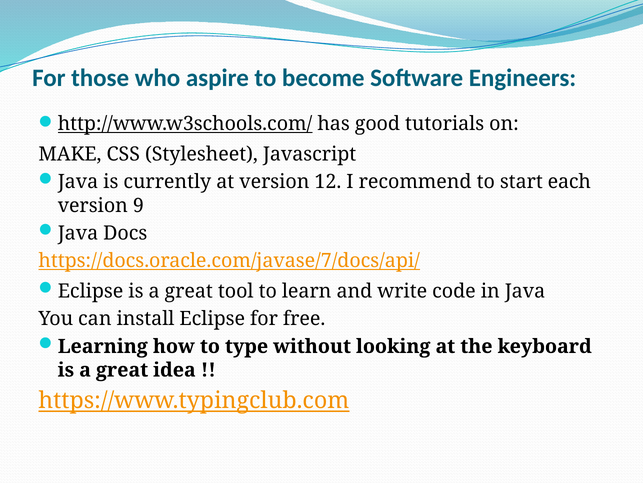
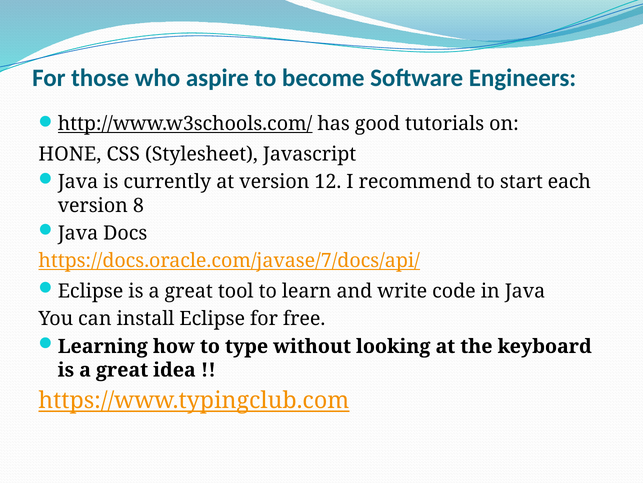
MAKE: MAKE -> HONE
9: 9 -> 8
